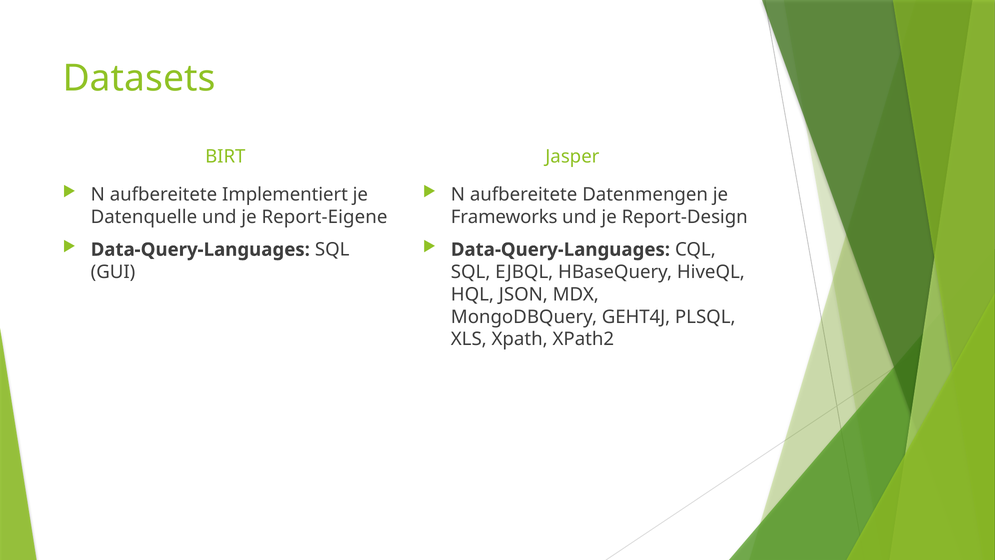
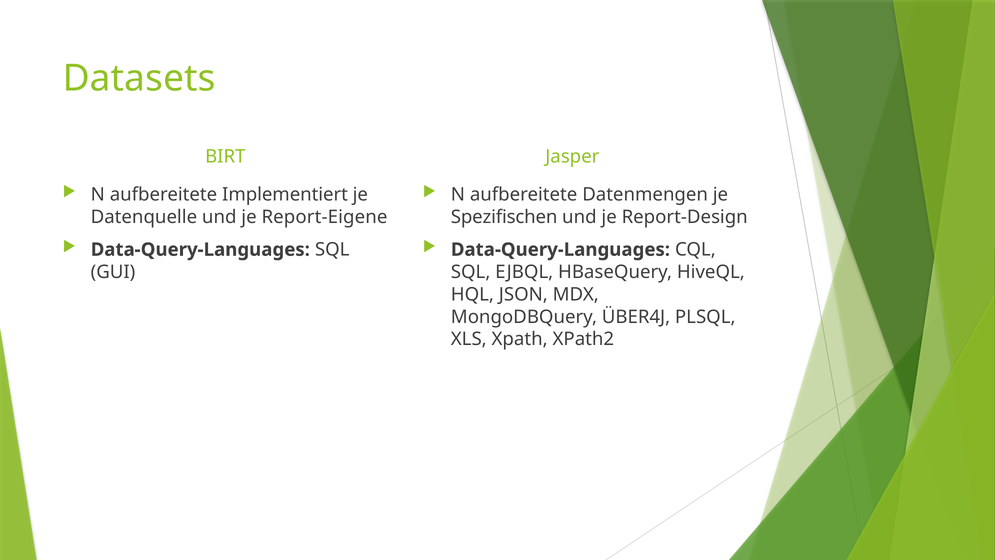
Frameworks: Frameworks -> Spezifischen
GEHT4J: GEHT4J -> ÜBER4J
